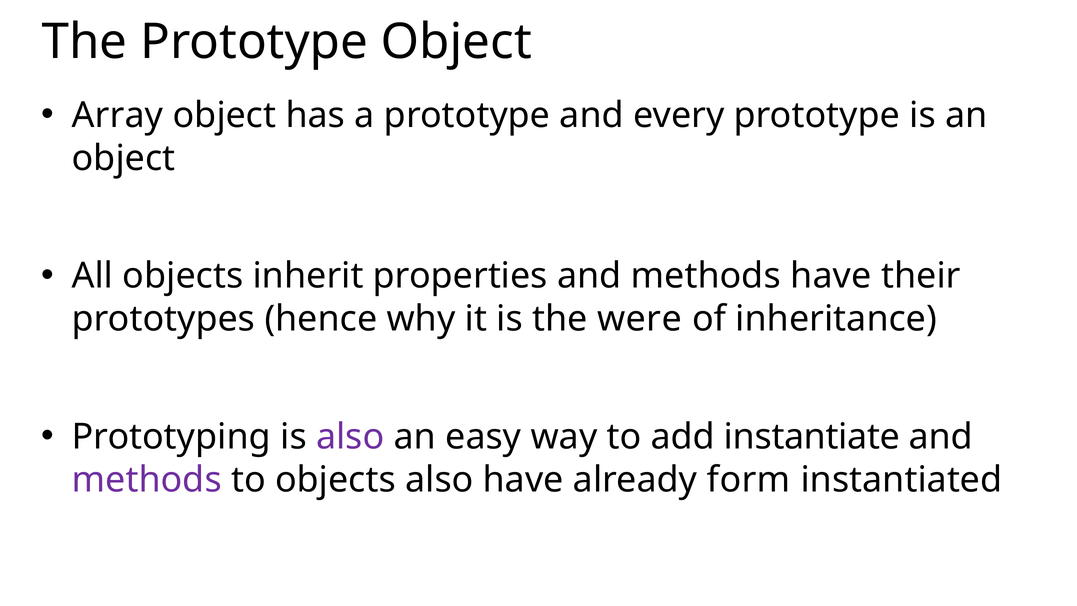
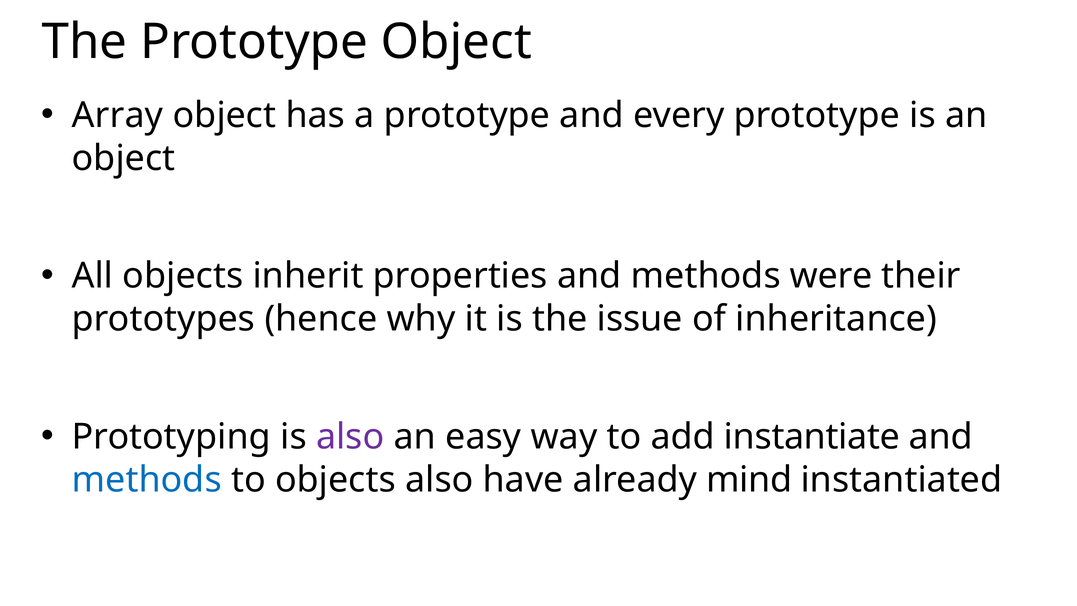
methods have: have -> were
were: were -> issue
methods at (147, 480) colour: purple -> blue
form: form -> mind
